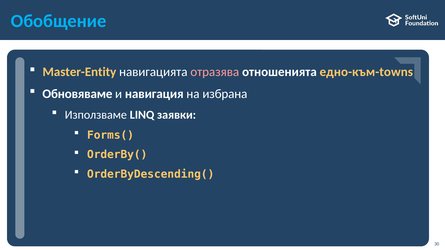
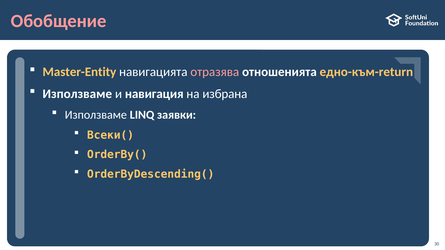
Обобщение colour: light blue -> pink
едно-към-towns: едно-към-towns -> едно-към-return
Обновяваме at (77, 94): Обновяваме -> Използваме
Forms(: Forms( -> Всеки(
